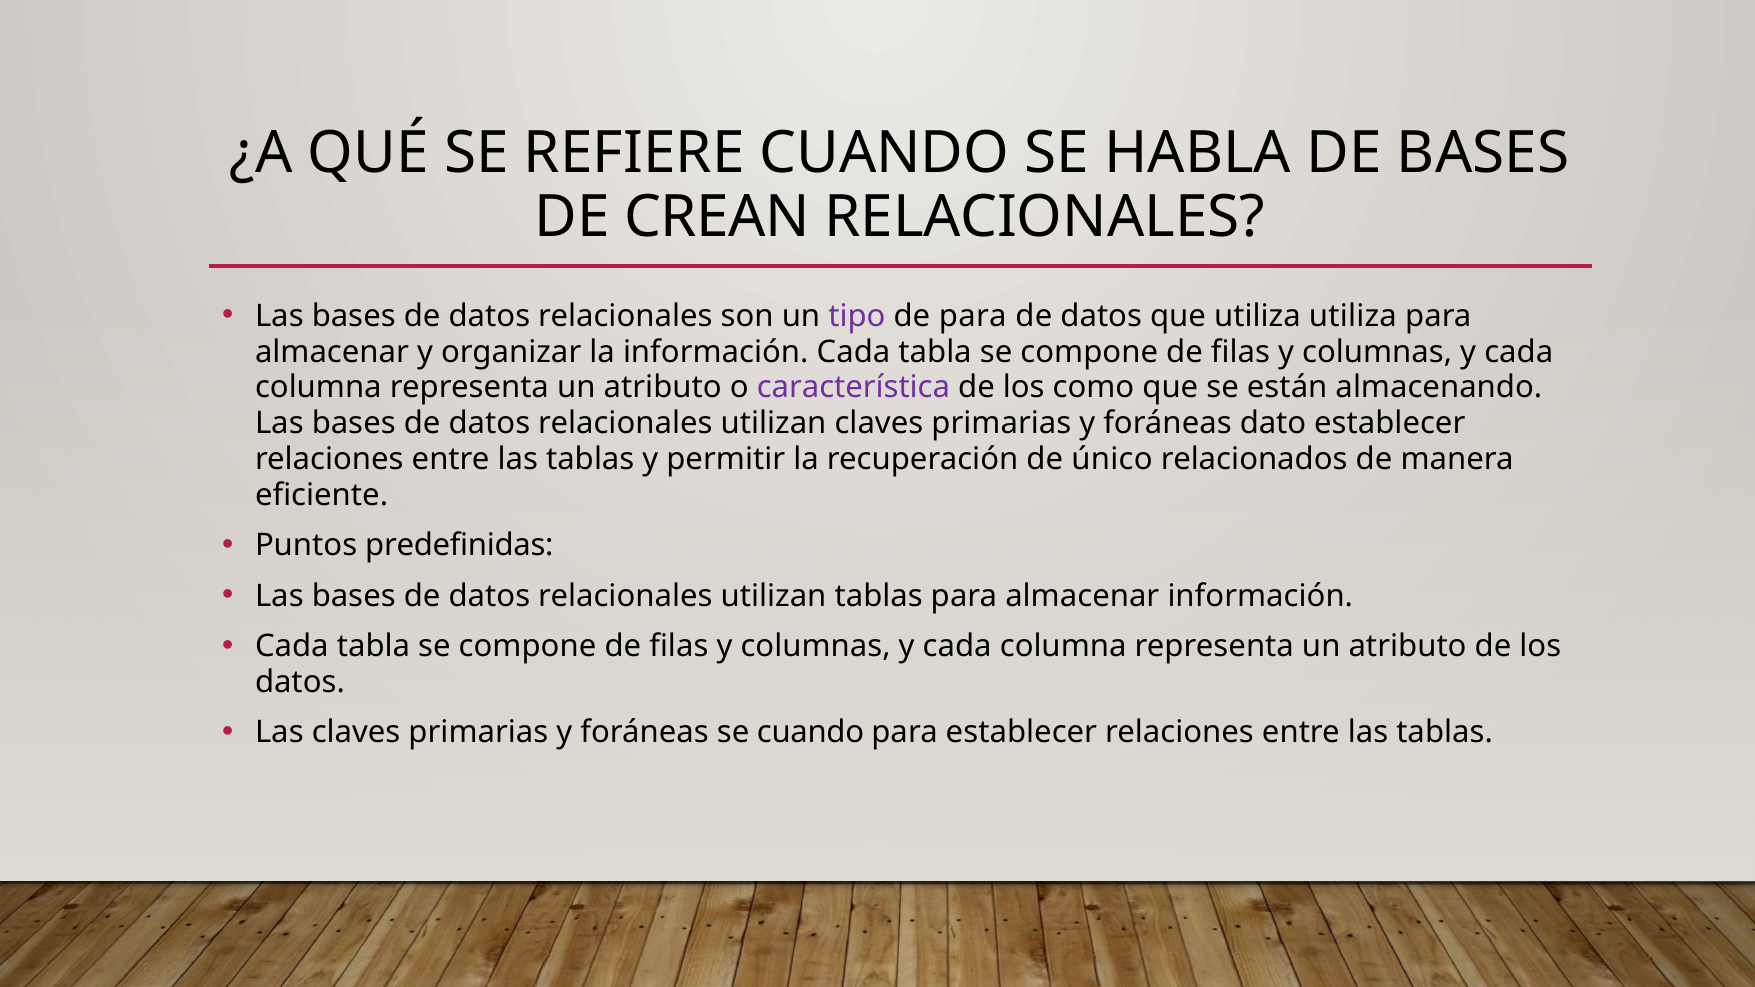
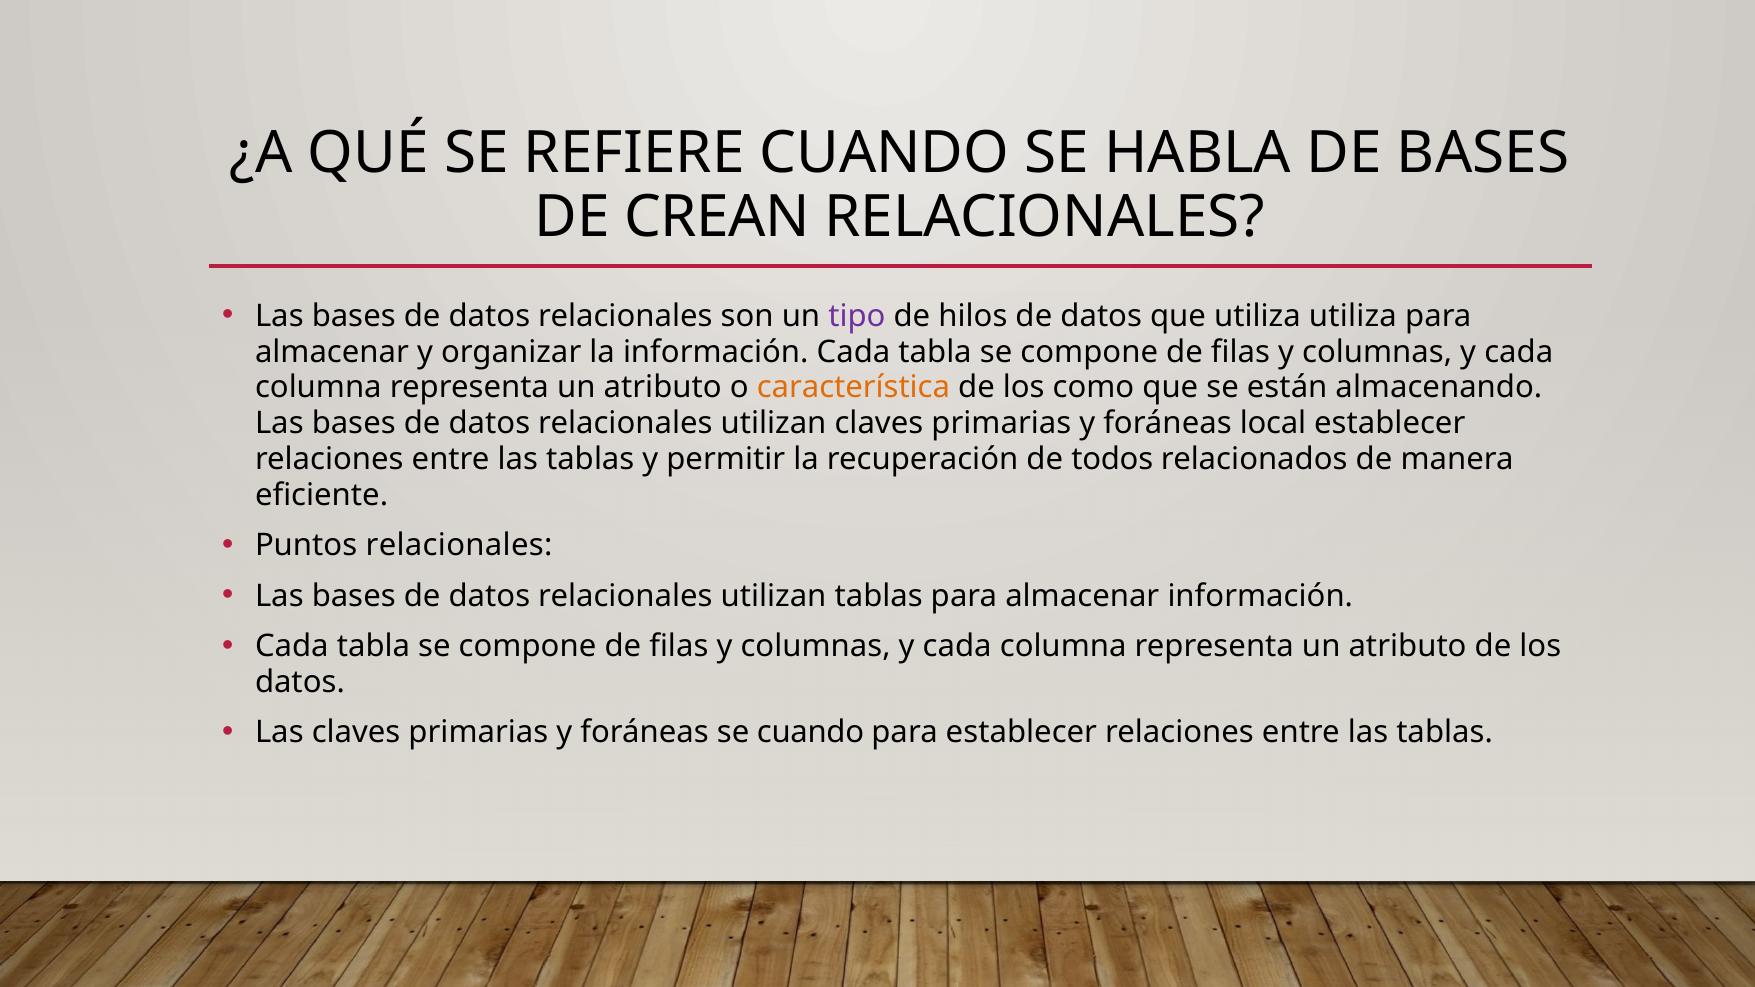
de para: para -> hilos
característica colour: purple -> orange
dato: dato -> local
único: único -> todos
Puntos predefinidas: predefinidas -> relacionales
